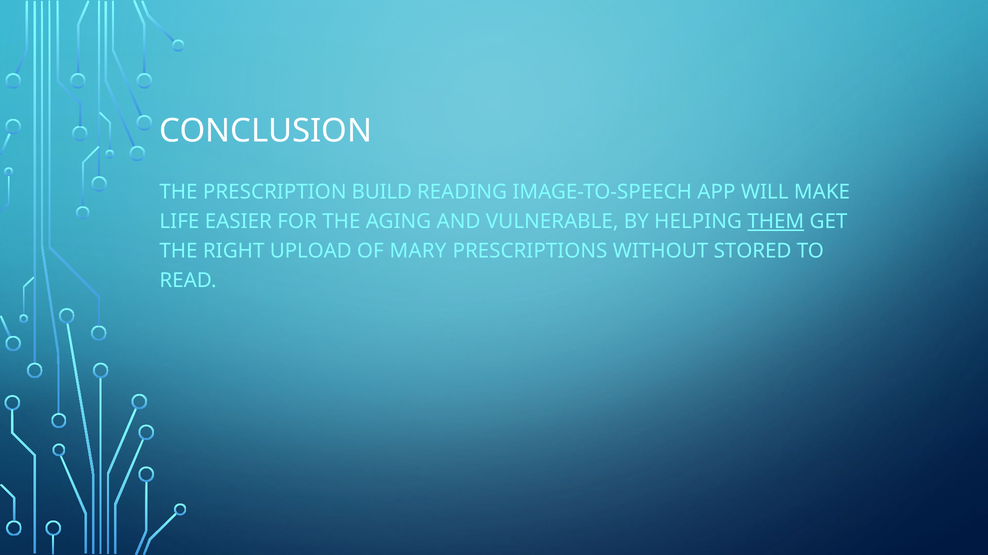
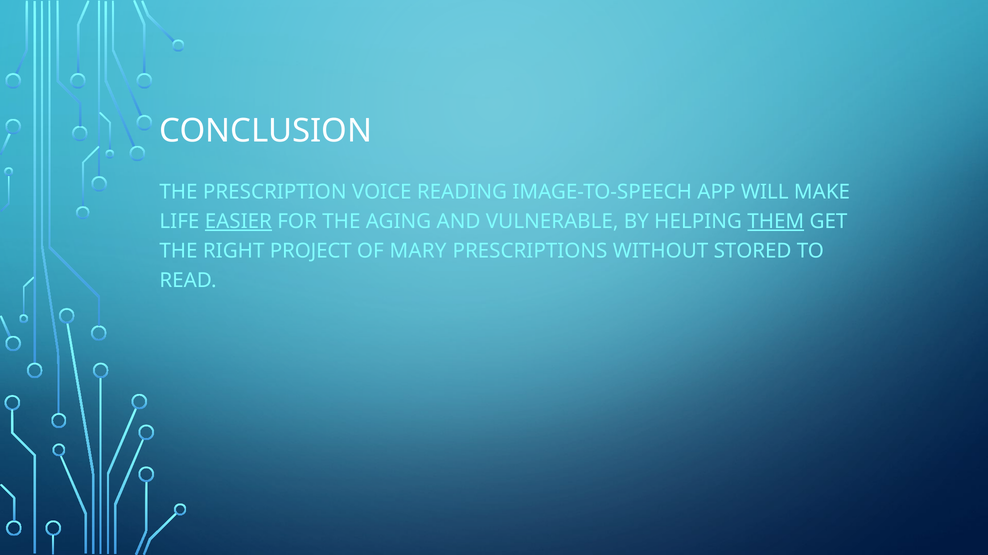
BUILD: BUILD -> VOICE
EASIER underline: none -> present
UPLOAD: UPLOAD -> PROJECT
